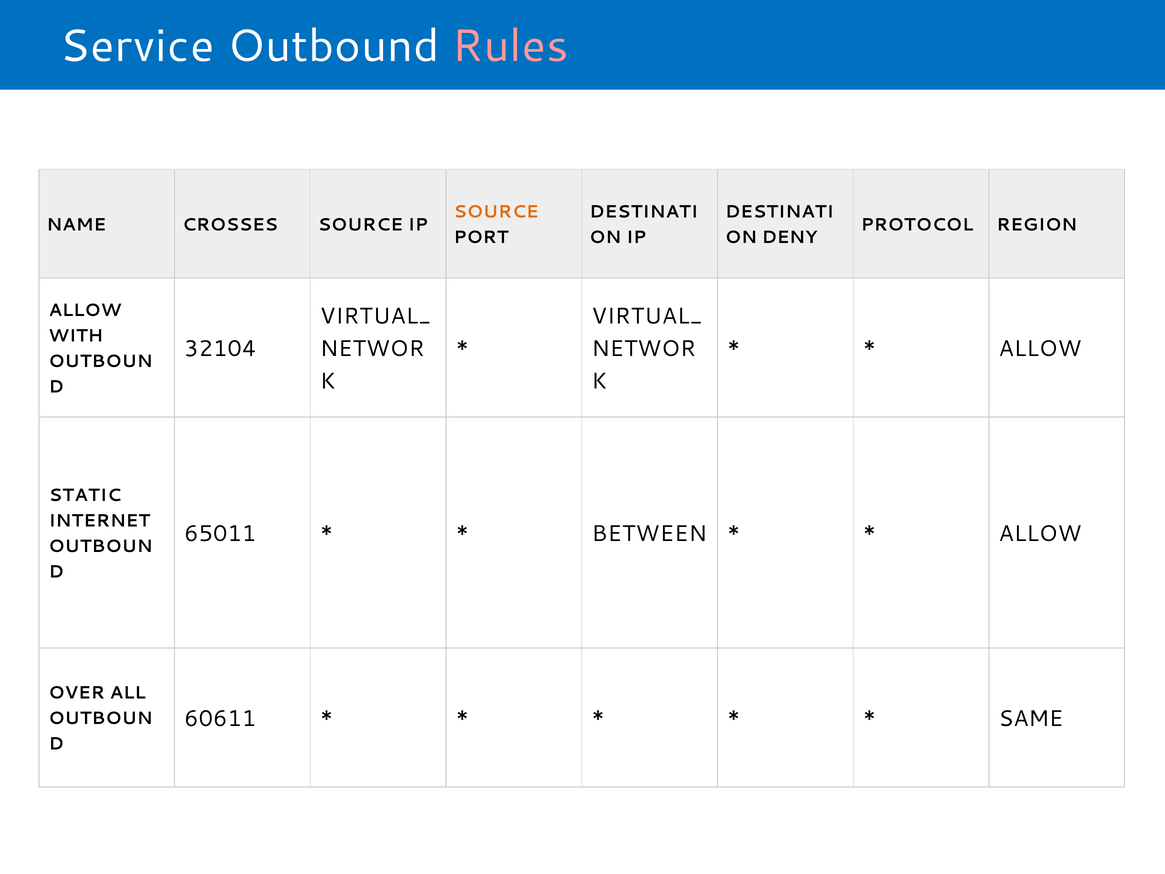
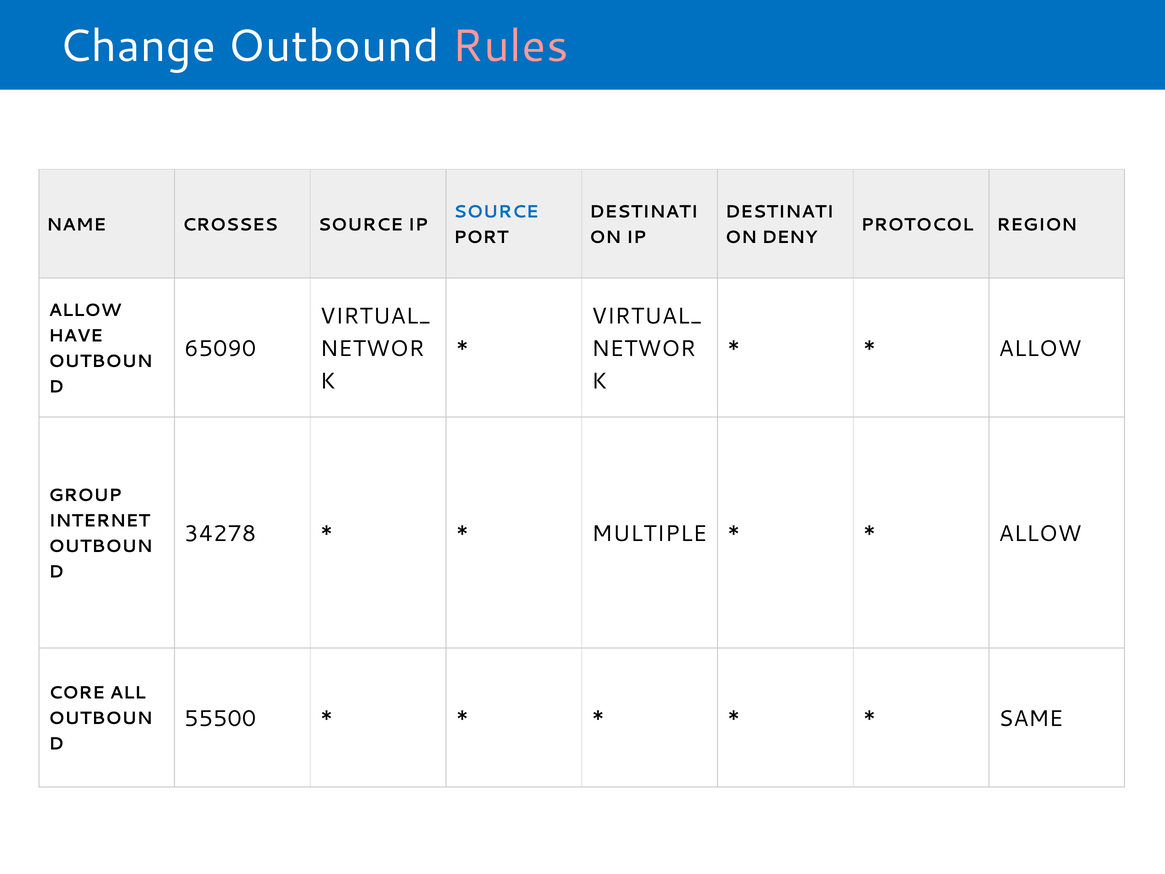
Service: Service -> Change
SOURCE at (496, 212) colour: orange -> blue
WITH: WITH -> HAVE
32104: 32104 -> 65090
STATIC: STATIC -> GROUP
65011: 65011 -> 34278
BETWEEN: BETWEEN -> MULTIPLE
OVER: OVER -> CORE
60611: 60611 -> 55500
